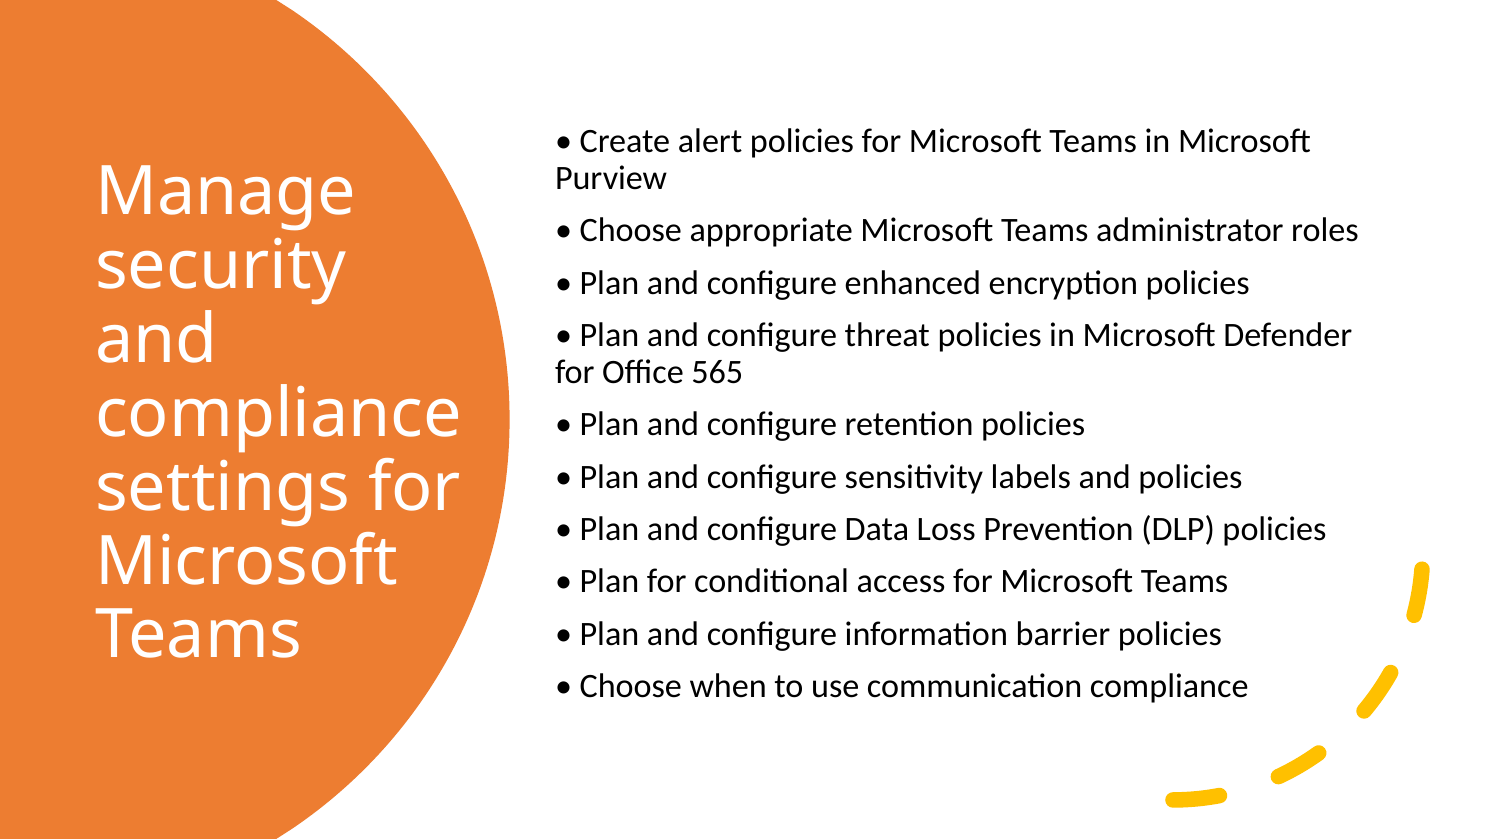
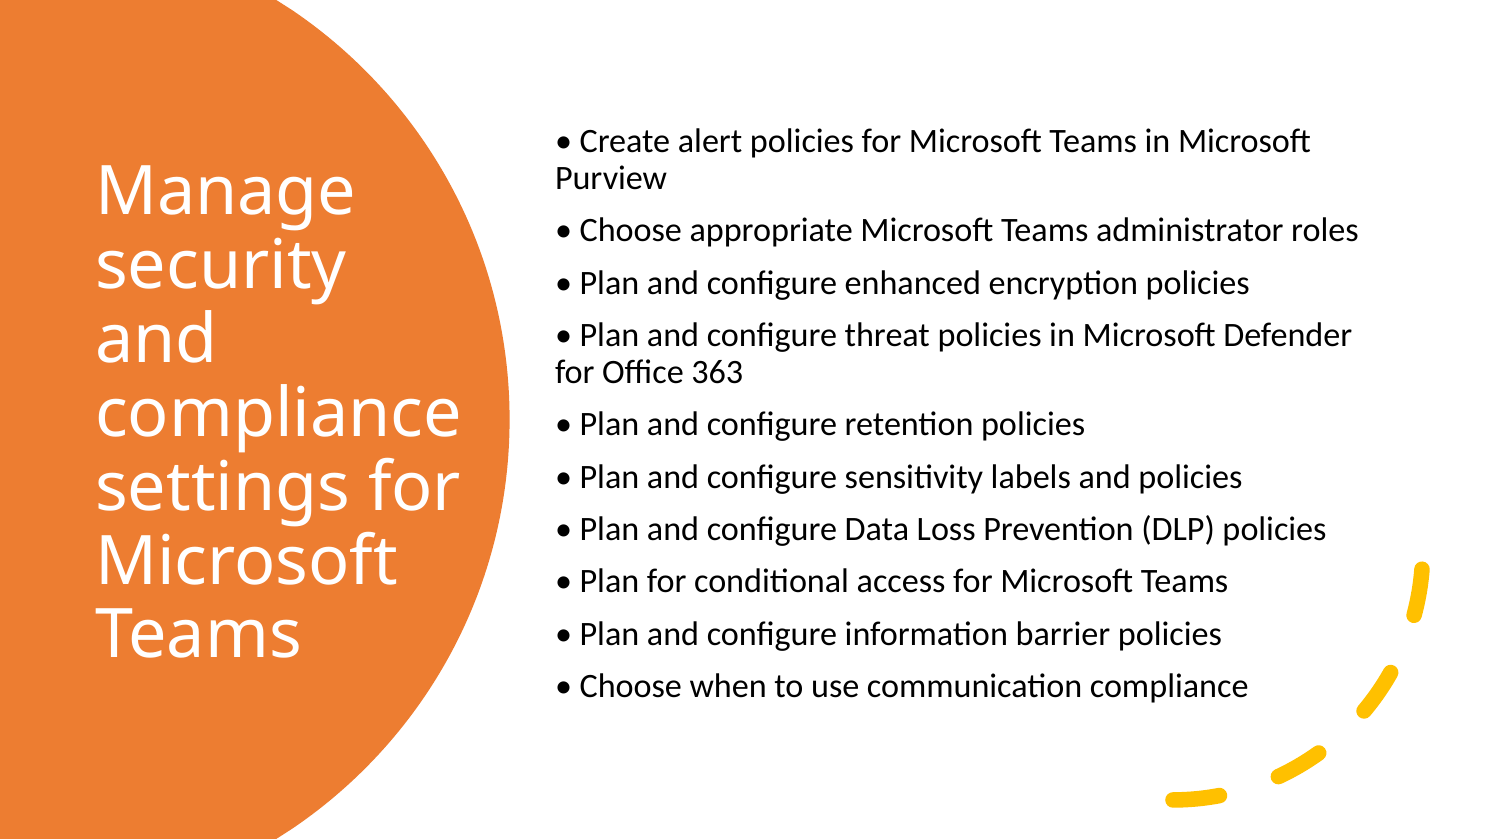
565: 565 -> 363
